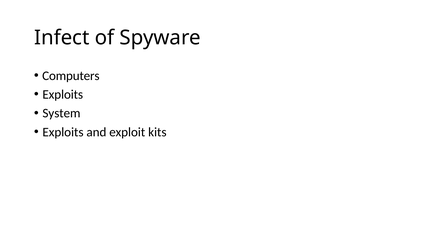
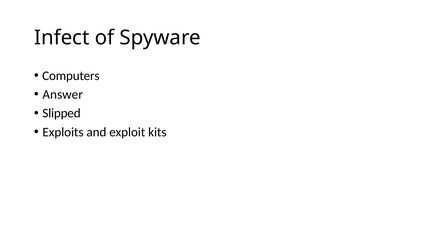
Exploits at (63, 94): Exploits -> Answer
System: System -> Slipped
